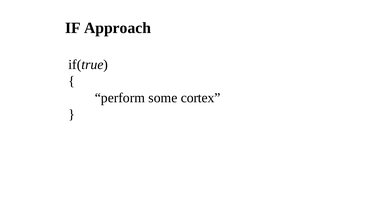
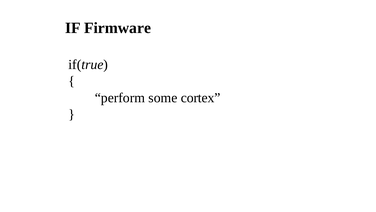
Approach: Approach -> Firmware
